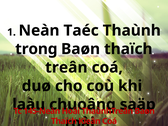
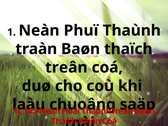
Taéc: Taéc -> Phuï
trong: trong -> traàn
